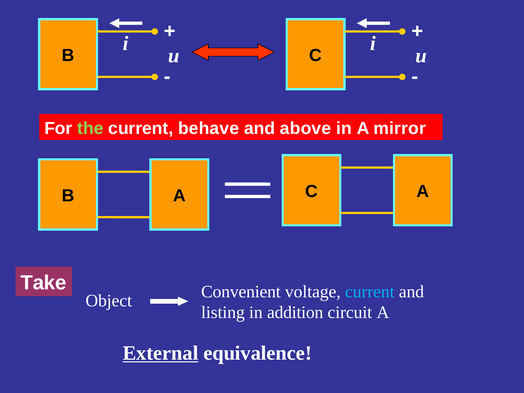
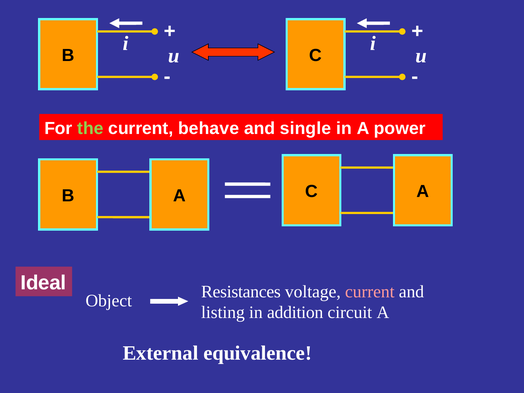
above: above -> single
mirror: mirror -> power
Take: Take -> Ideal
Convenient: Convenient -> Resistances
current at (370, 292) colour: light blue -> pink
External underline: present -> none
